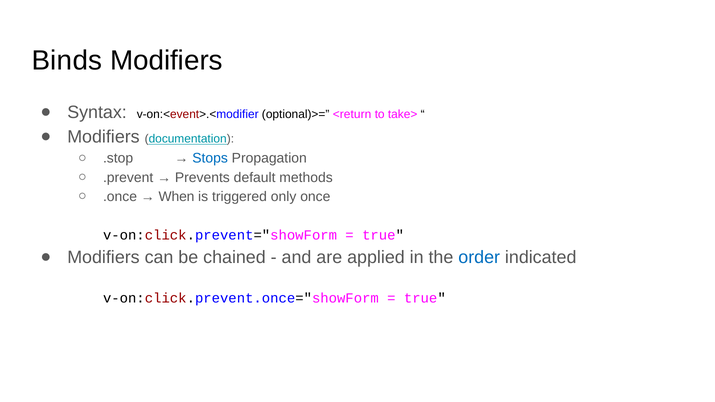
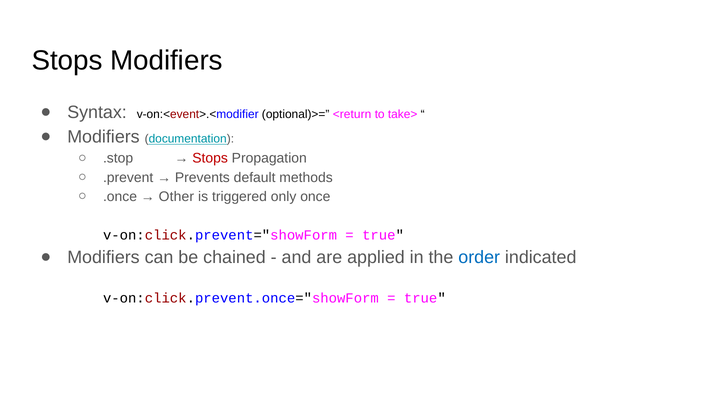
Binds at (67, 61): Binds -> Stops
Stops at (210, 158) colour: blue -> red
When: When -> Other
